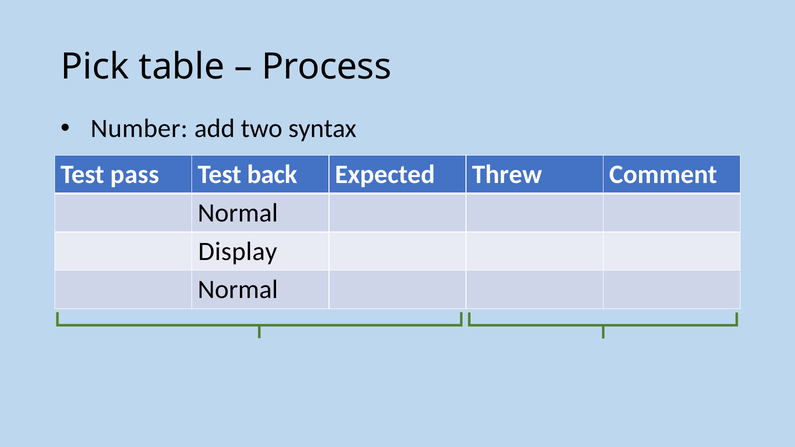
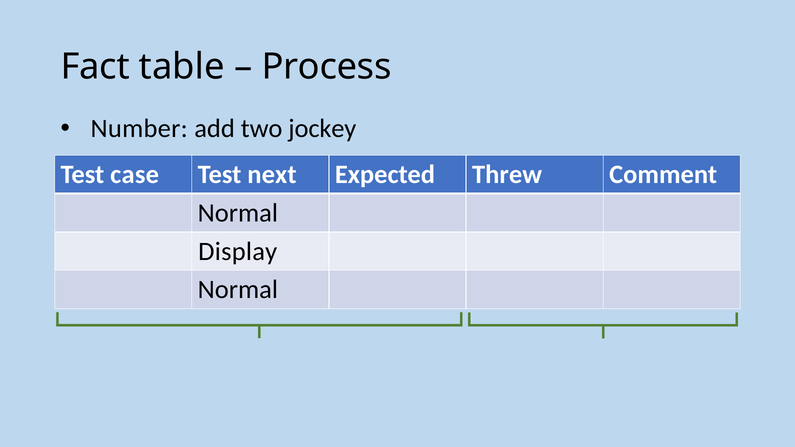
Pick: Pick -> Fact
syntax: syntax -> jockey
pass: pass -> case
back: back -> next
